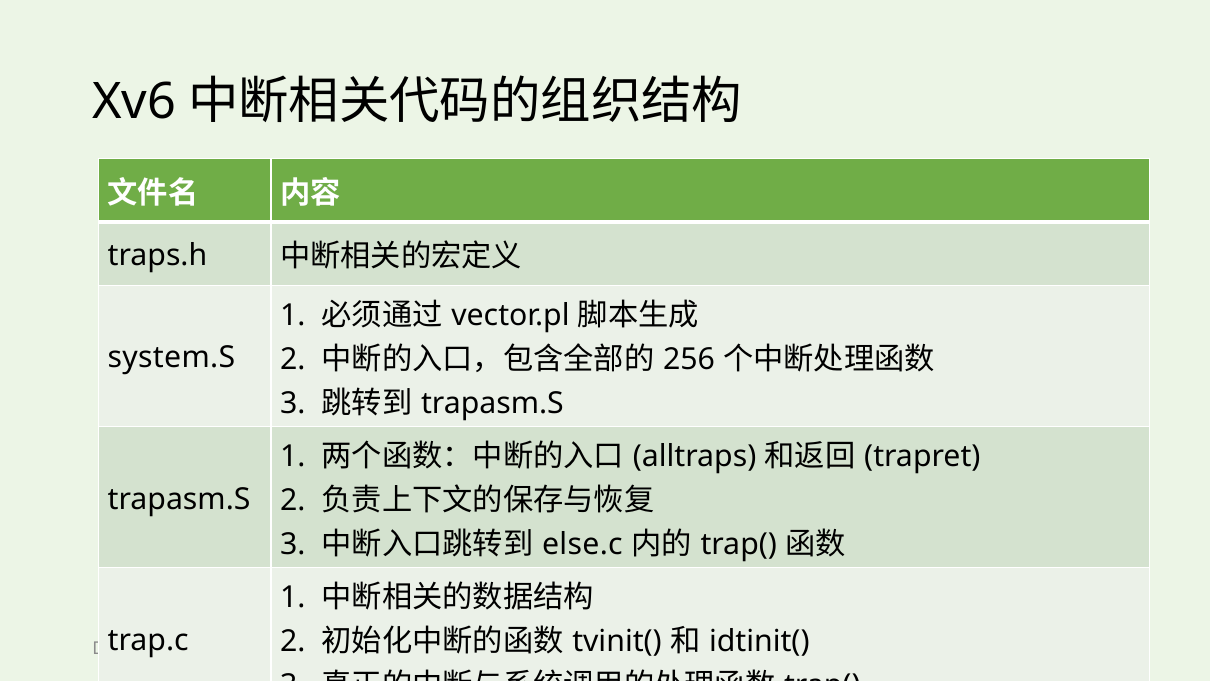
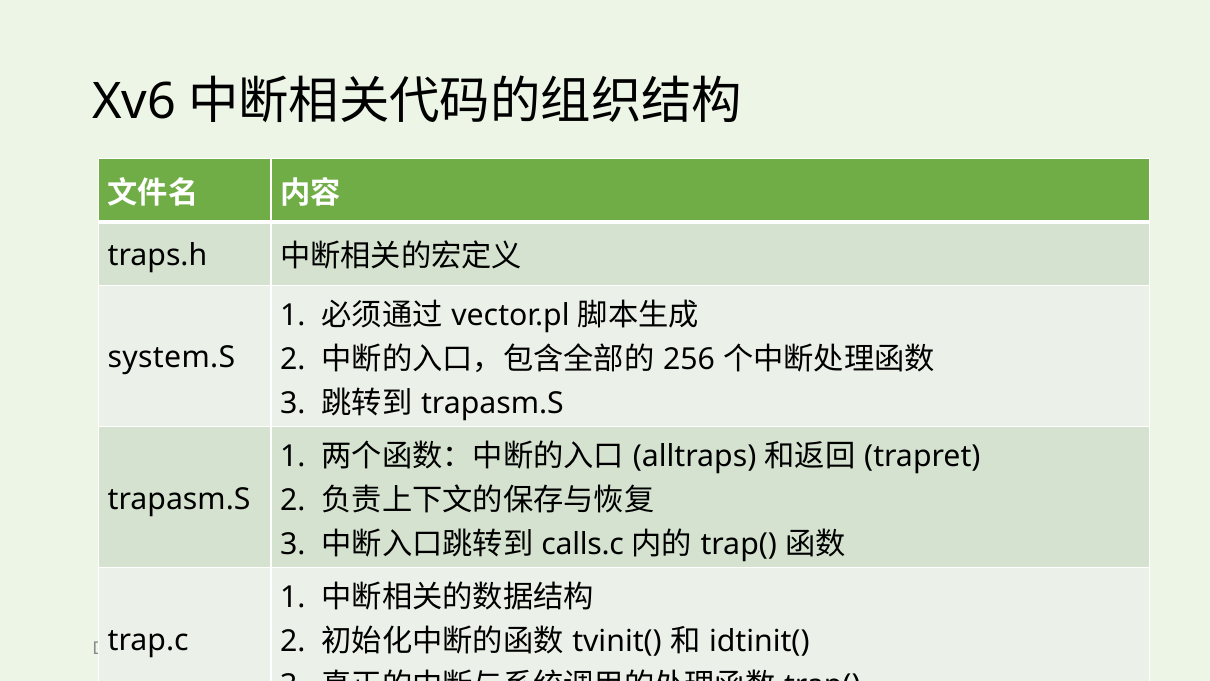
else.c: else.c -> calls.c
